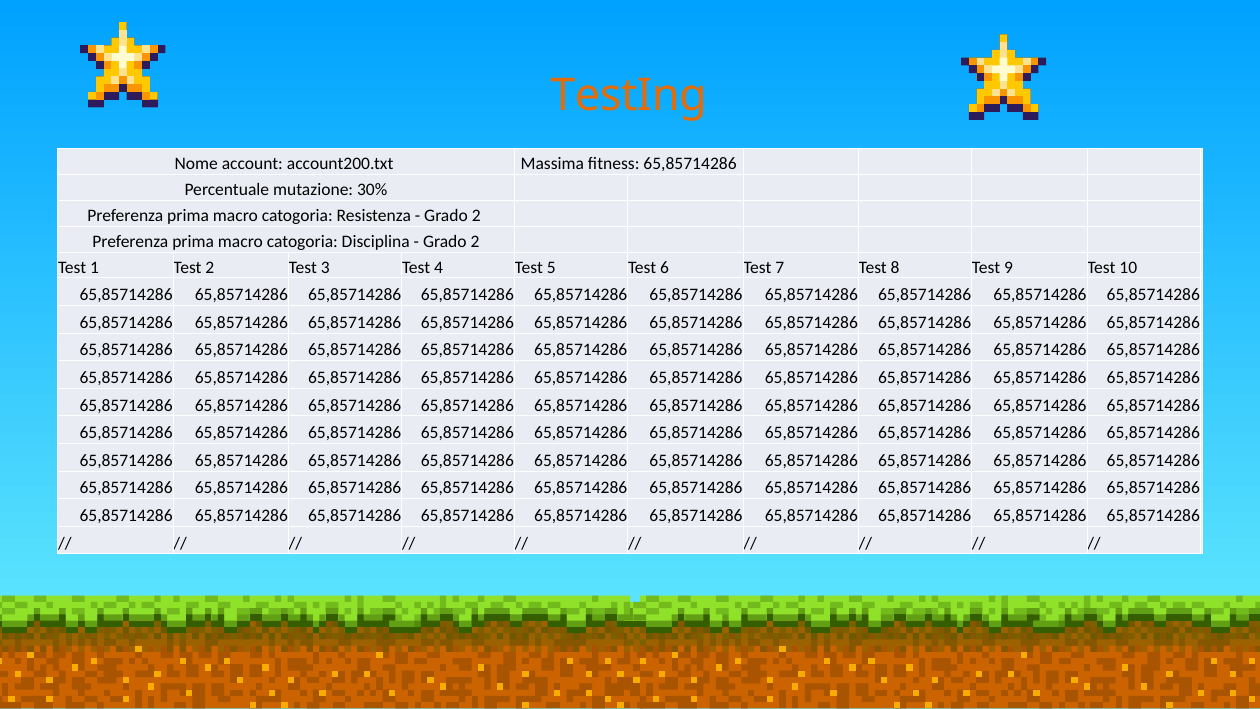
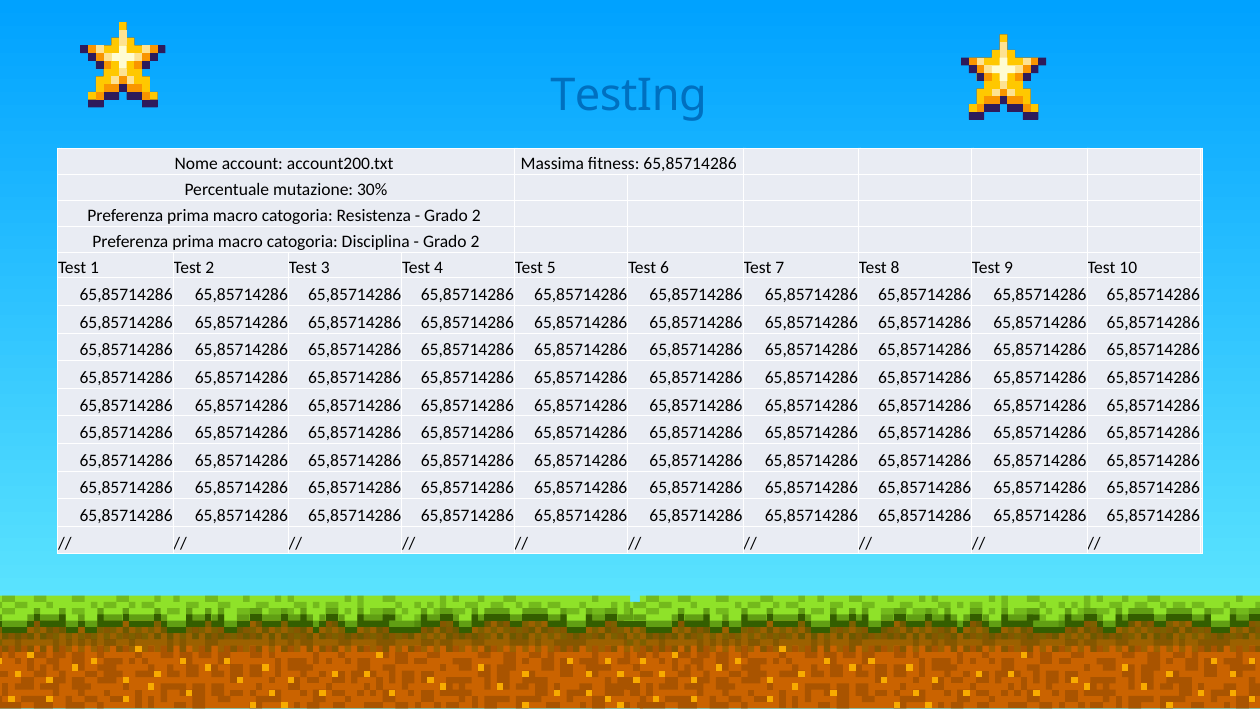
TestIng colour: orange -> blue
